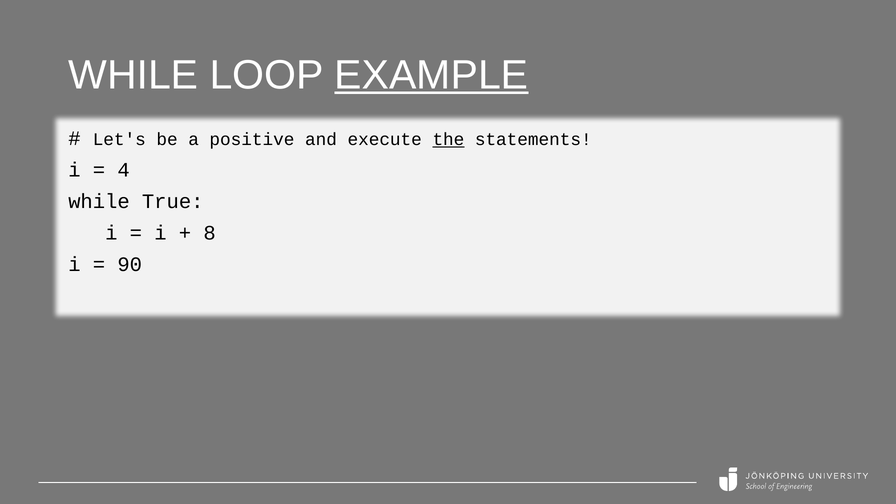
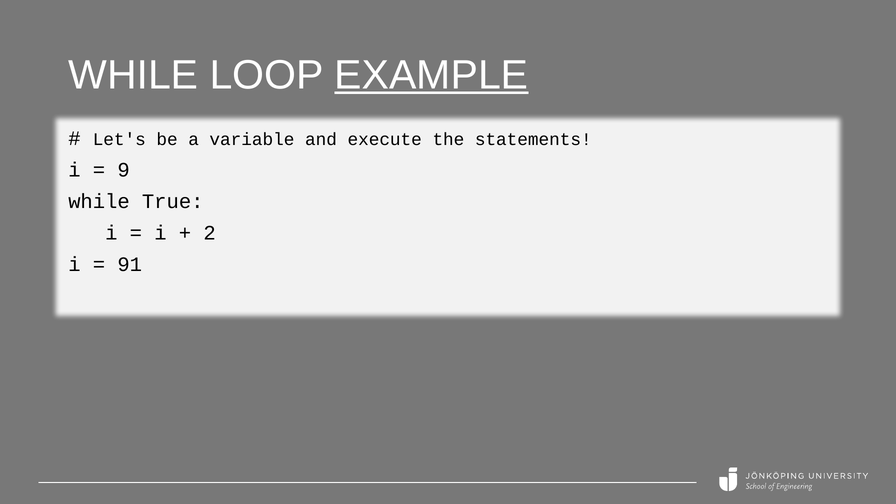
positive: positive -> variable
the underline: present -> none
4: 4 -> 9
8: 8 -> 2
90: 90 -> 91
